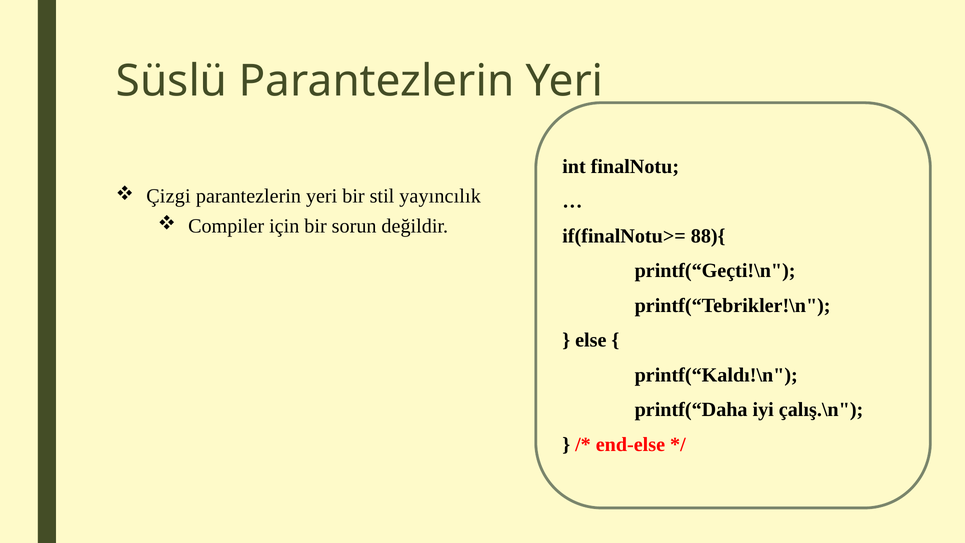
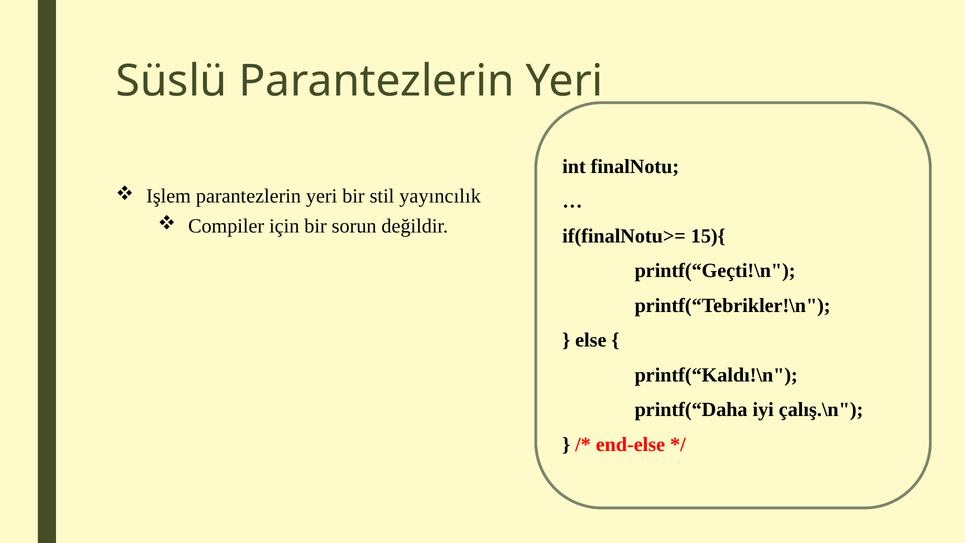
Çizgi: Çizgi -> Işlem
88){: 88){ -> 15){
